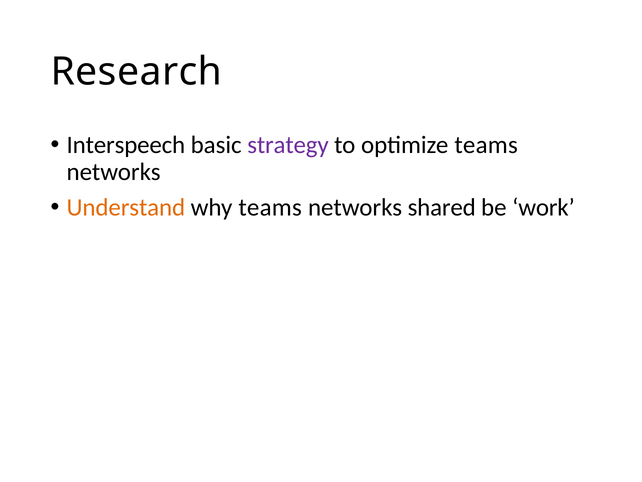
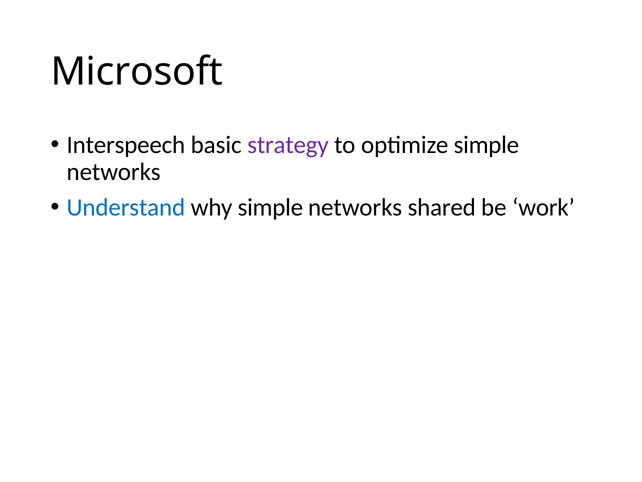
Research: Research -> Microsoft
optimize teams: teams -> simple
Understand colour: orange -> blue
why teams: teams -> simple
